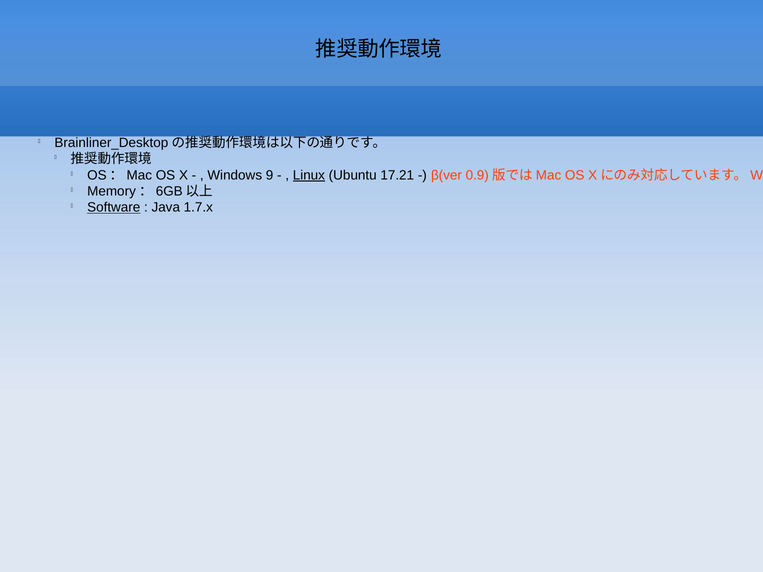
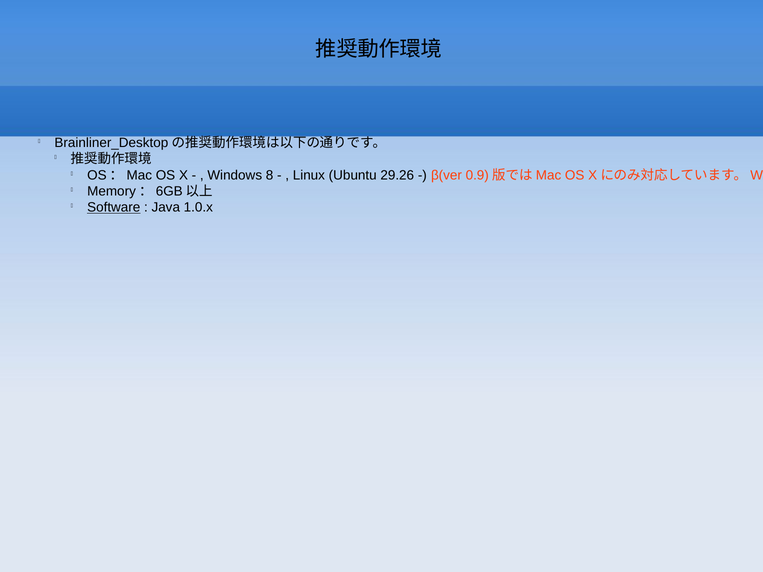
9: 9 -> 8
Linux at (309, 175) underline: present -> none
17.21: 17.21 -> 29.26
1.7.x: 1.7.x -> 1.0.x
